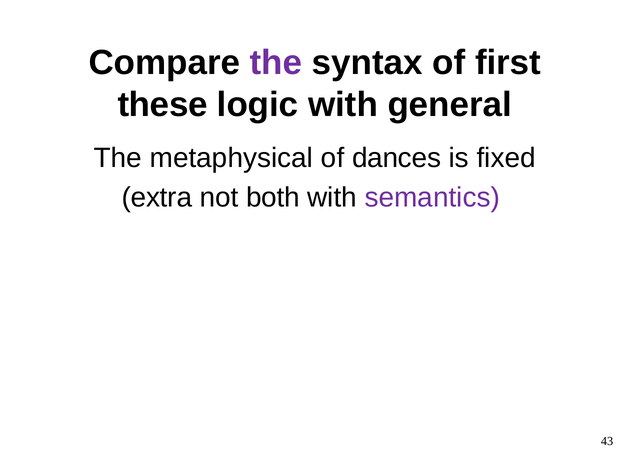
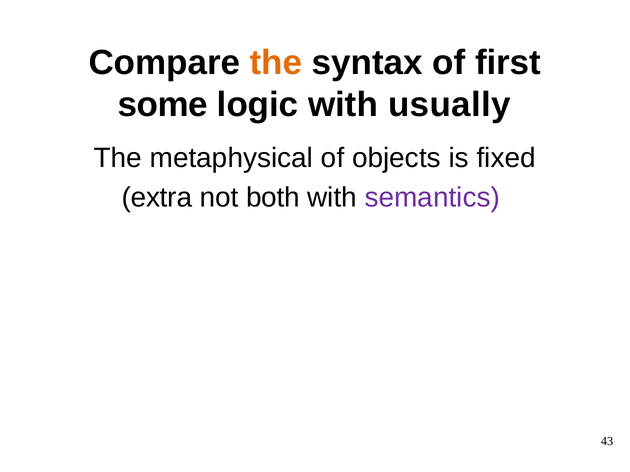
the at (276, 63) colour: purple -> orange
these: these -> some
general: general -> usually
dances: dances -> objects
